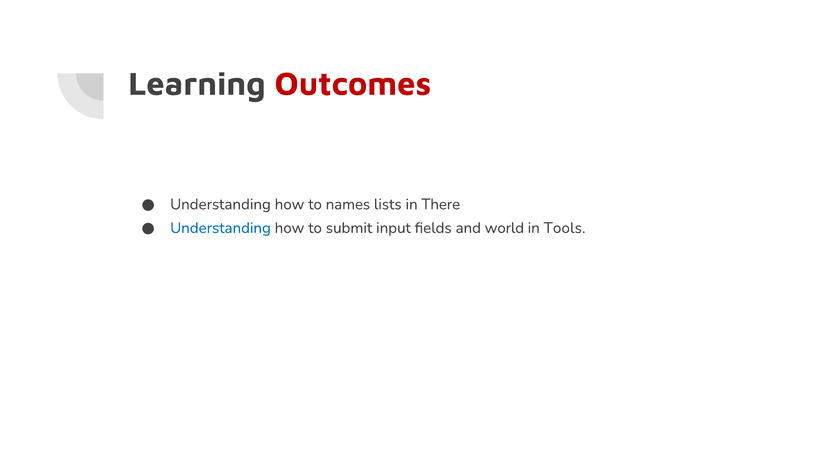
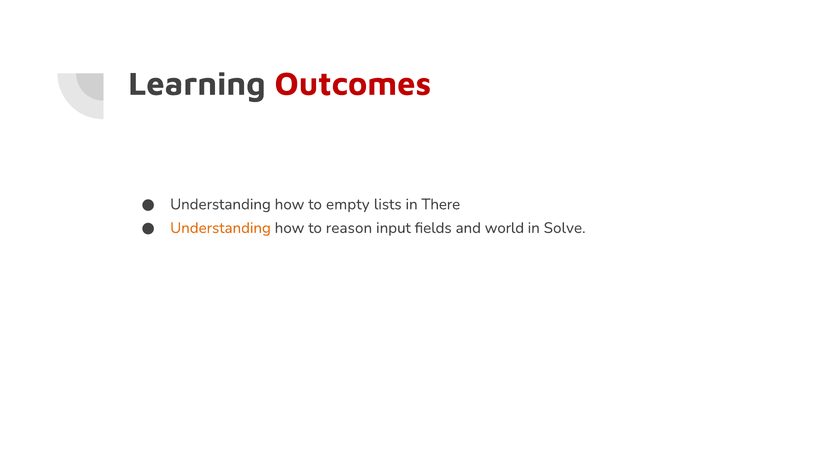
names: names -> empty
Understanding at (221, 228) colour: blue -> orange
submit: submit -> reason
Tools: Tools -> Solve
